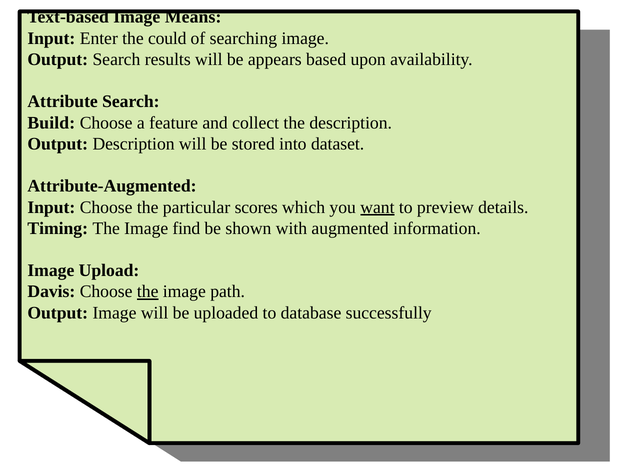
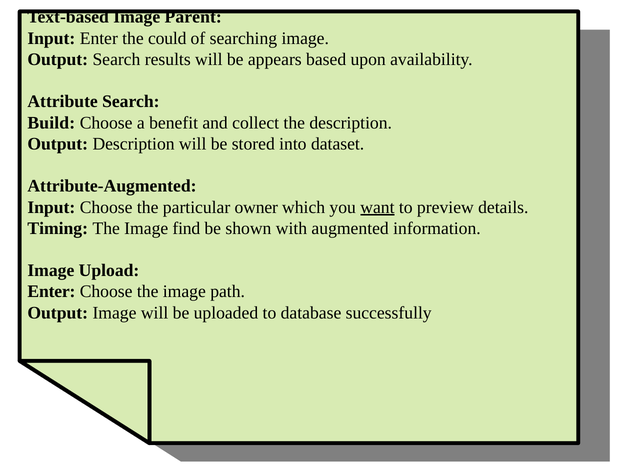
Means: Means -> Parent
feature: feature -> benefit
scores: scores -> owner
Davis at (51, 292): Davis -> Enter
the at (148, 292) underline: present -> none
